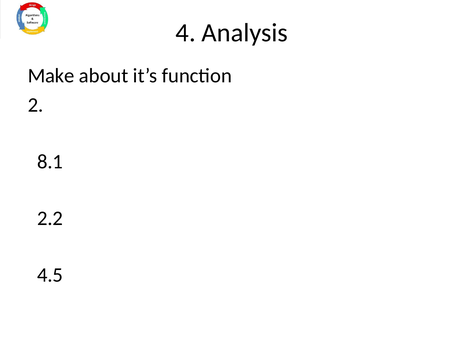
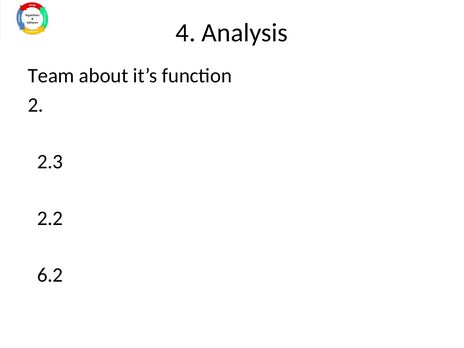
Make: Make -> Team
8.1: 8.1 -> 2.3
4.5: 4.5 -> 6.2
